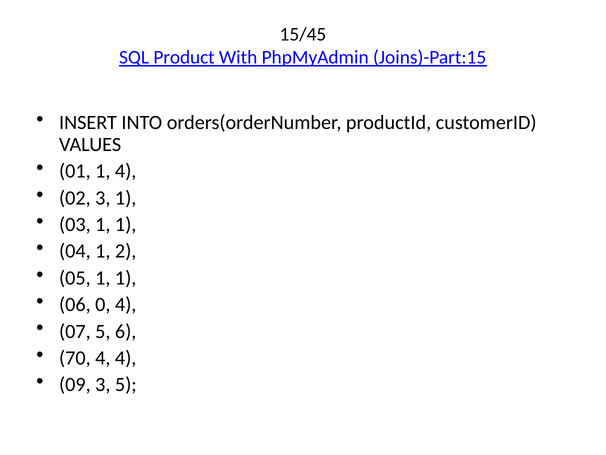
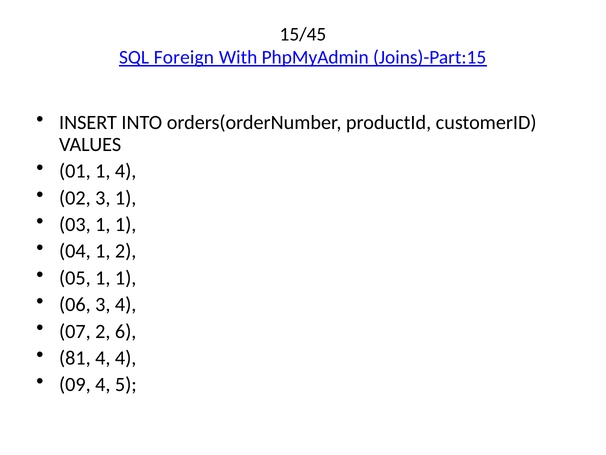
Product: Product -> Foreign
06 0: 0 -> 3
07 5: 5 -> 2
70: 70 -> 81
09 3: 3 -> 4
